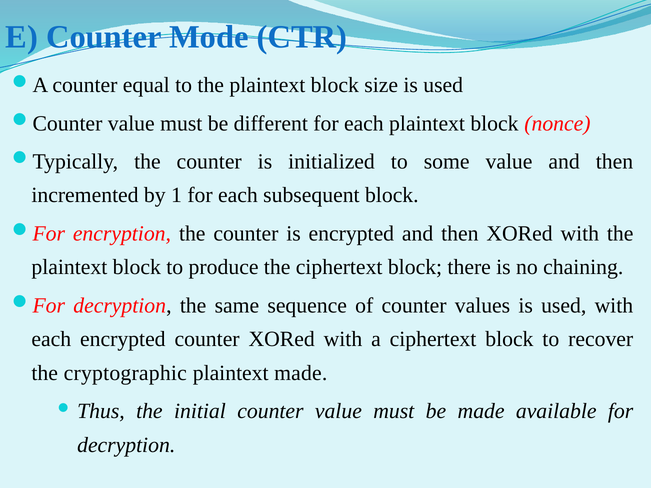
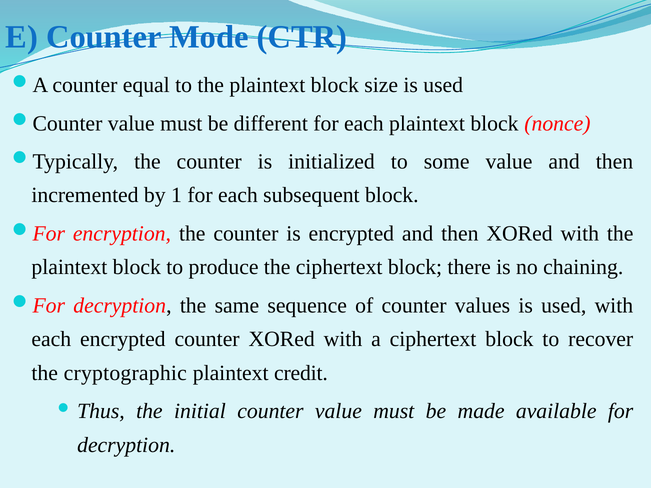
plaintext made: made -> credit
